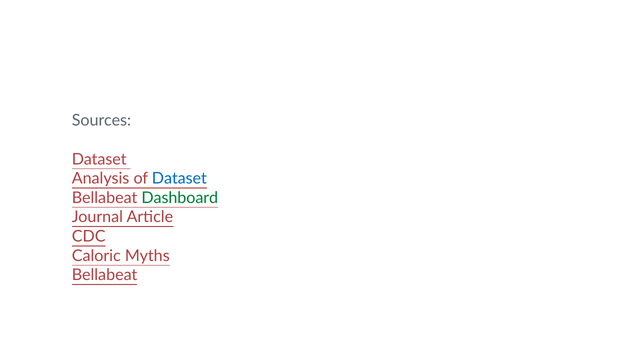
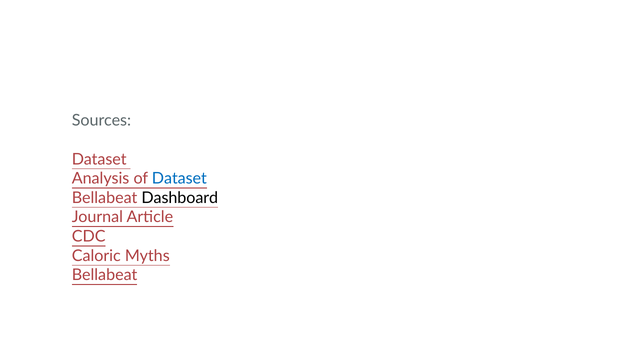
Dashboard colour: green -> black
